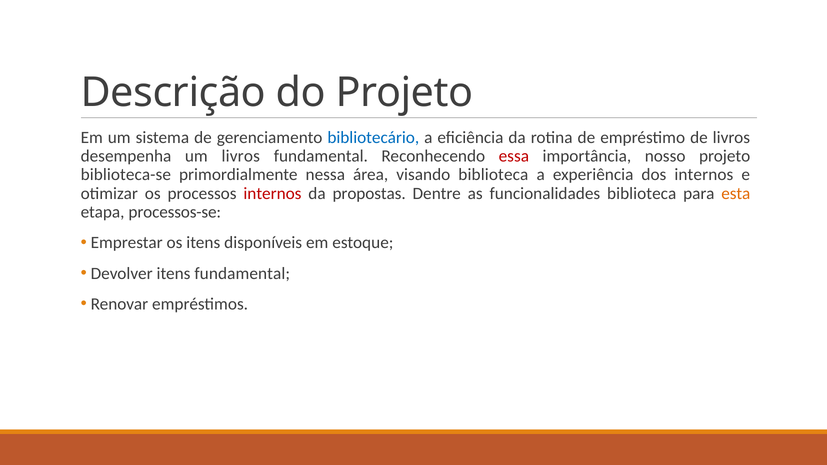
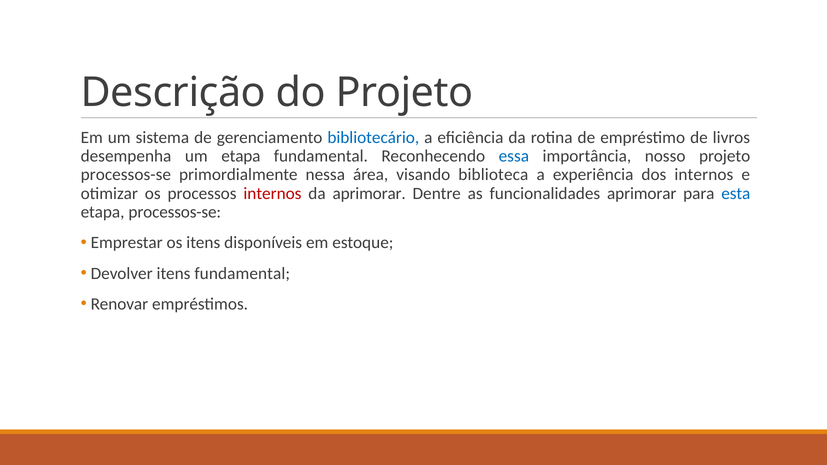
um livros: livros -> etapa
essa colour: red -> blue
biblioteca-se at (126, 175): biblioteca-se -> processos-se
da propostas: propostas -> aprimorar
funcionalidades biblioteca: biblioteca -> aprimorar
esta colour: orange -> blue
